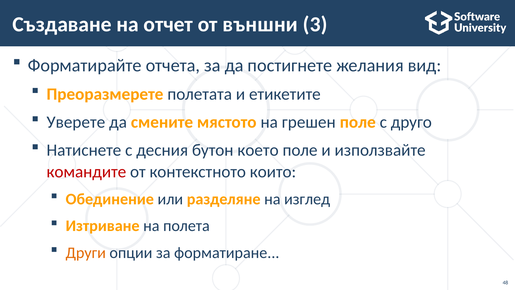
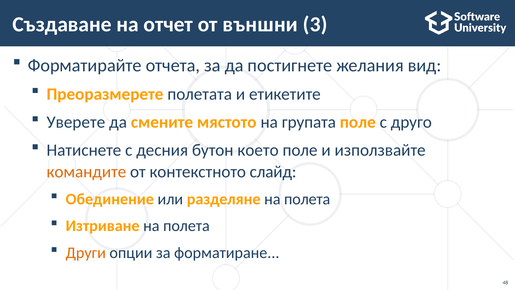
грешен: грешен -> групата
командите colour: red -> orange
които: които -> слайд
разделяне на изглед: изглед -> полета
